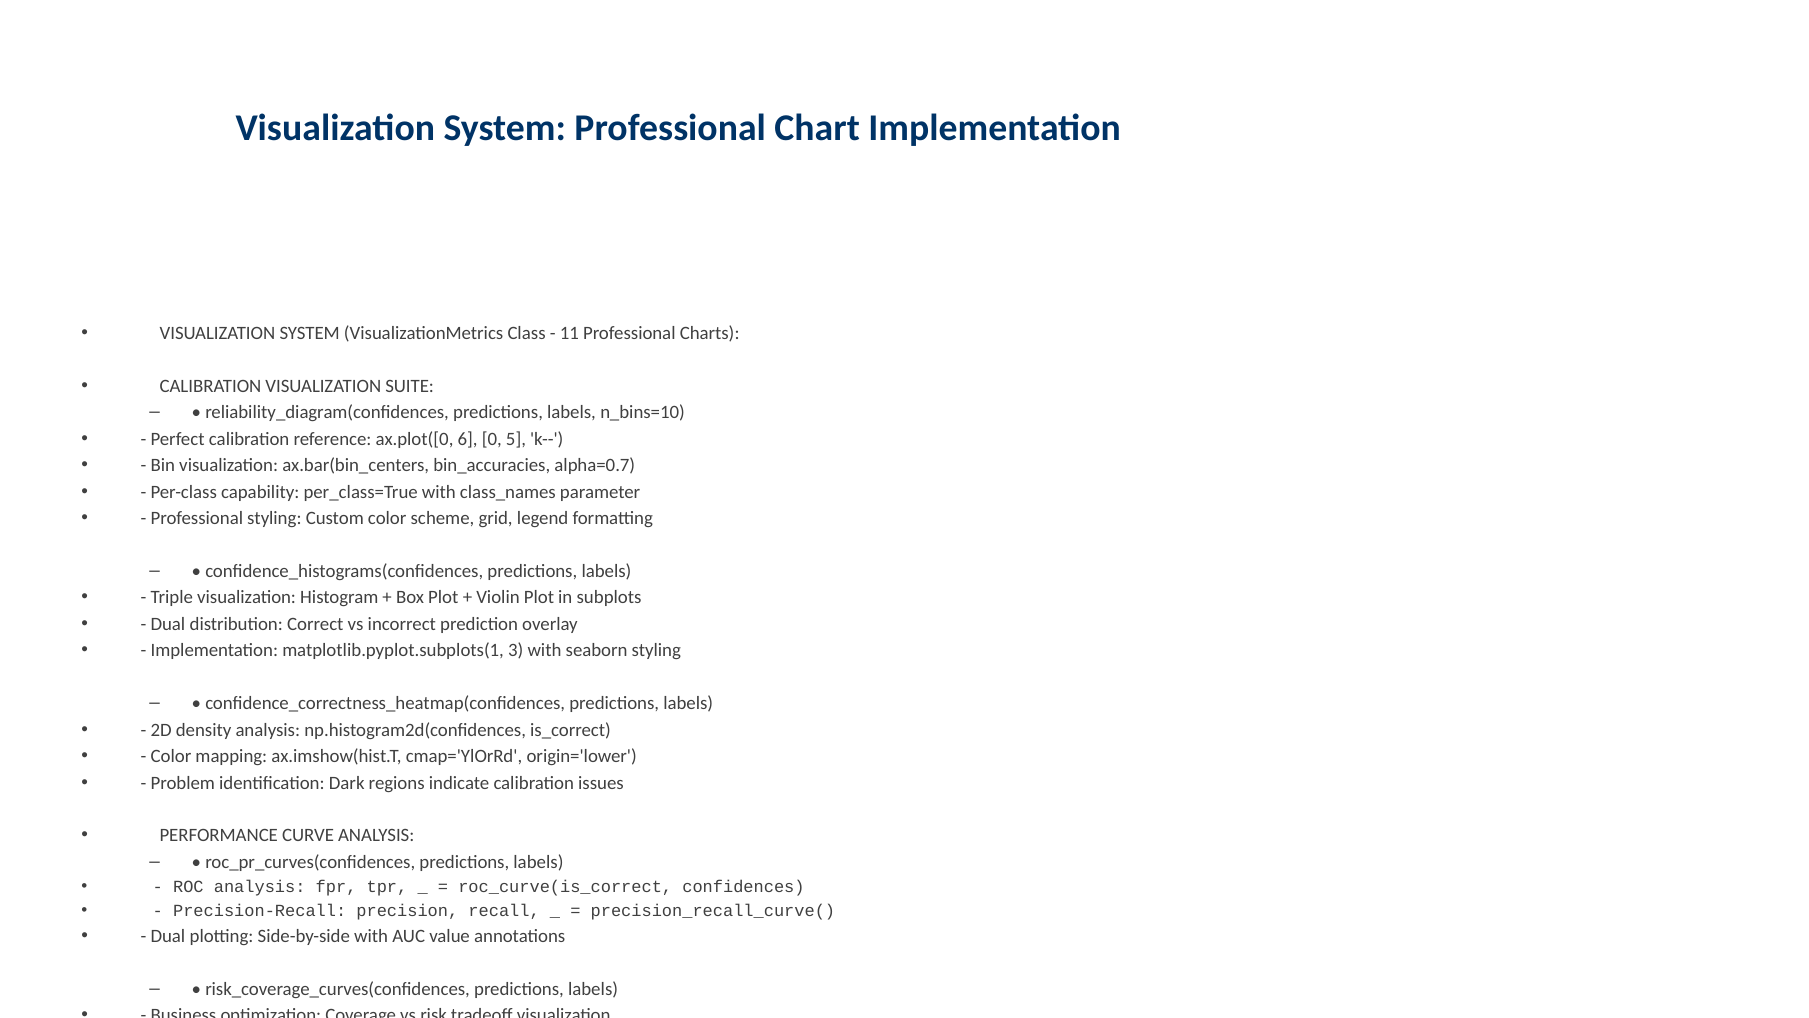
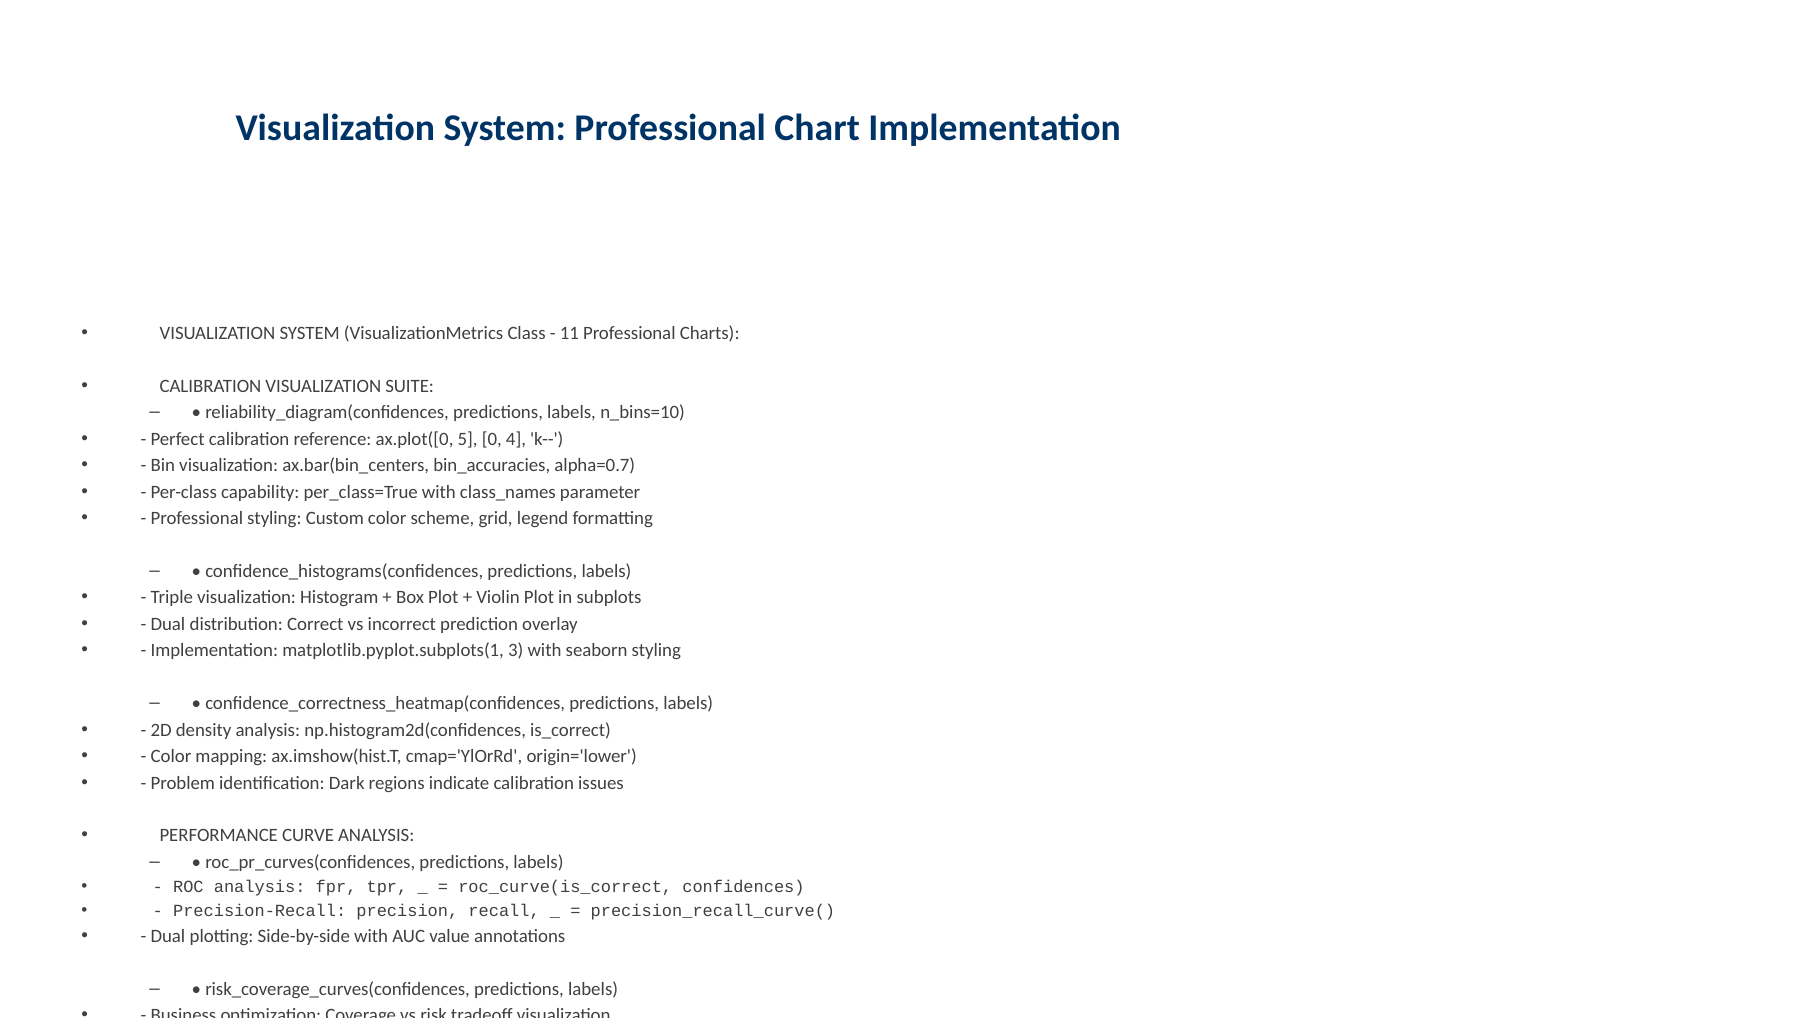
6: 6 -> 5
5: 5 -> 4
